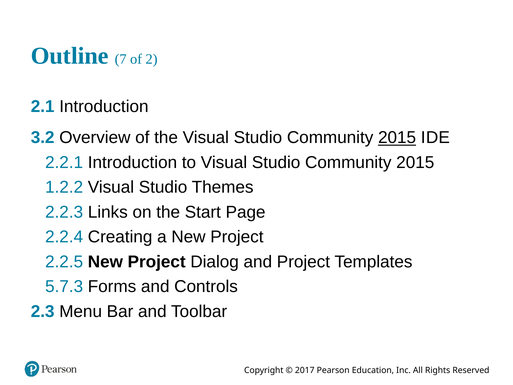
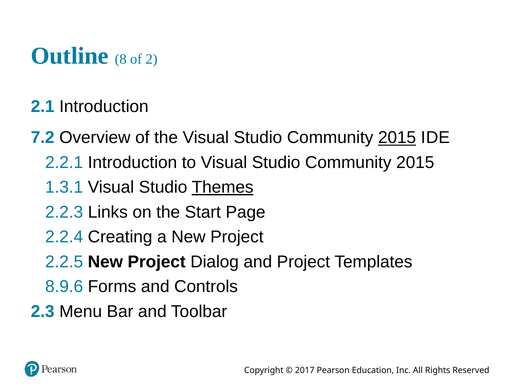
7: 7 -> 8
3.2: 3.2 -> 7.2
1.2.2: 1.2.2 -> 1.3.1
Themes underline: none -> present
5.7.3: 5.7.3 -> 8.9.6
